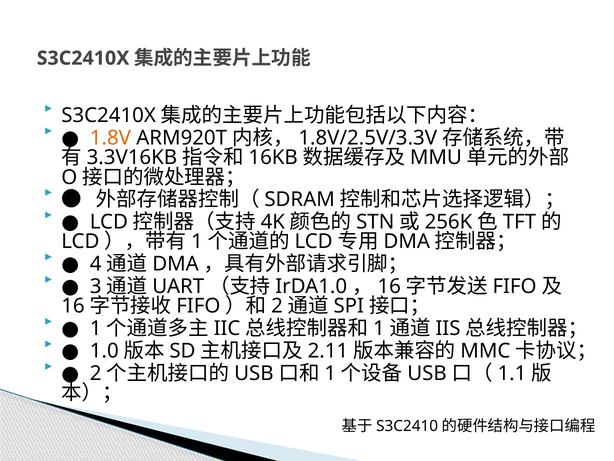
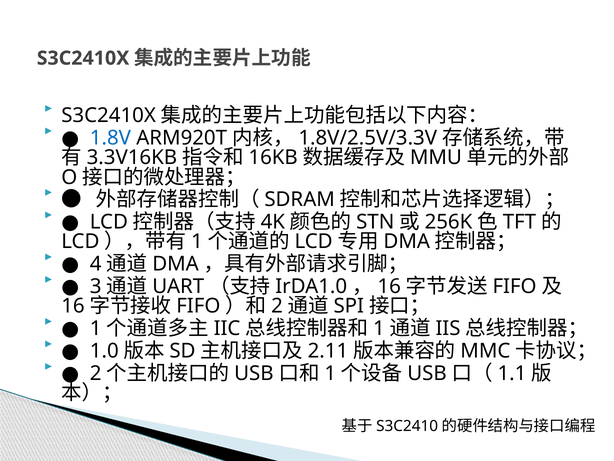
1.8V colour: orange -> blue
